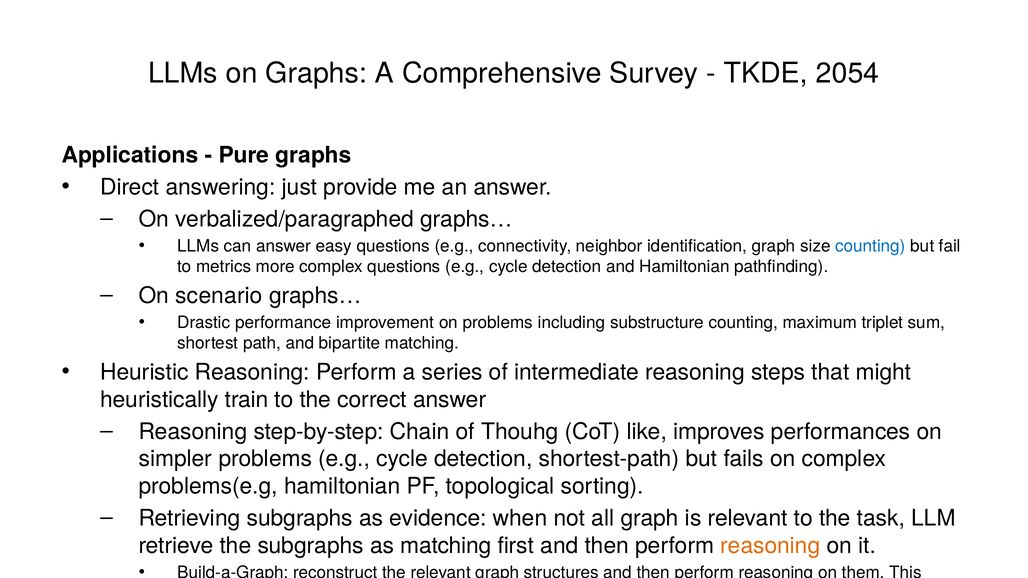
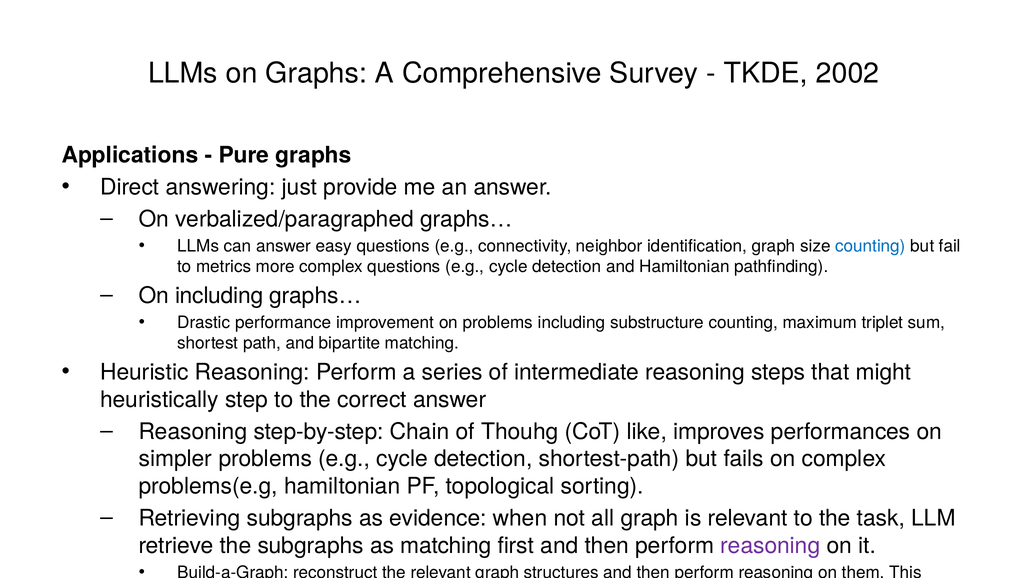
2054: 2054 -> 2002
On scenario: scenario -> including
heuristically train: train -> step
reasoning at (770, 546) colour: orange -> purple
